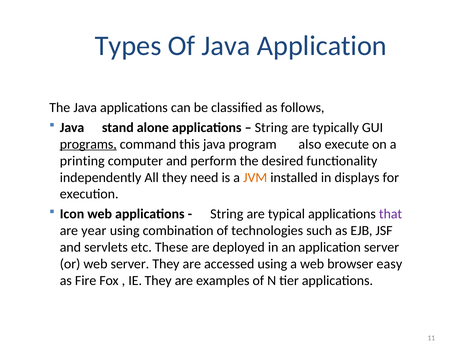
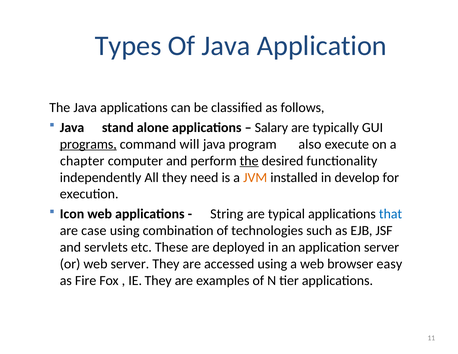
String at (271, 127): String -> Salary
this: this -> will
printing: printing -> chapter
the at (249, 161) underline: none -> present
displays: displays -> develop
that colour: purple -> blue
year: year -> case
